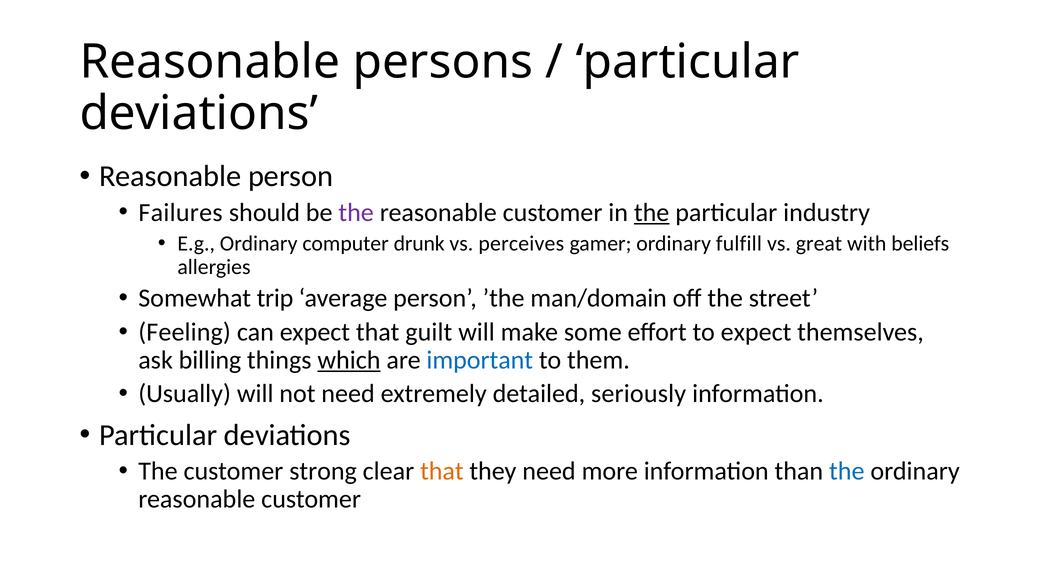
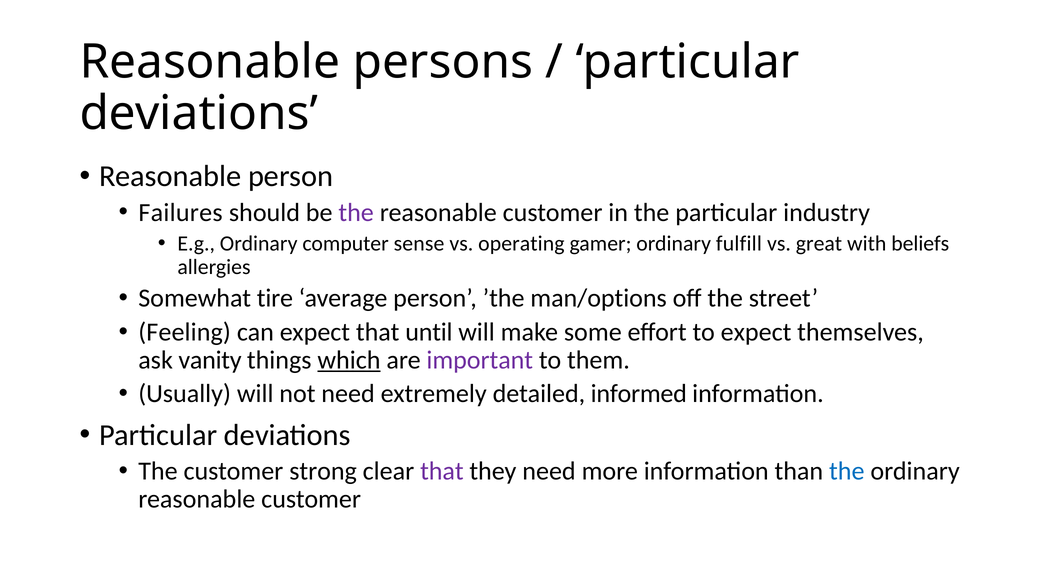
the at (652, 213) underline: present -> none
drunk: drunk -> sense
perceives: perceives -> operating
trip: trip -> tire
man/domain: man/domain -> man/options
guilt: guilt -> until
billing: billing -> vanity
important colour: blue -> purple
seriously: seriously -> informed
that at (442, 471) colour: orange -> purple
